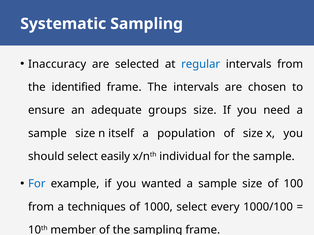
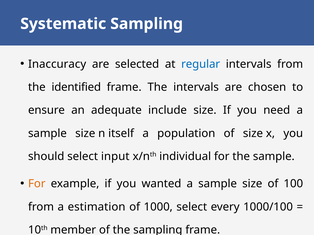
groups: groups -> include
easily: easily -> input
For at (37, 184) colour: blue -> orange
techniques: techniques -> estimation
